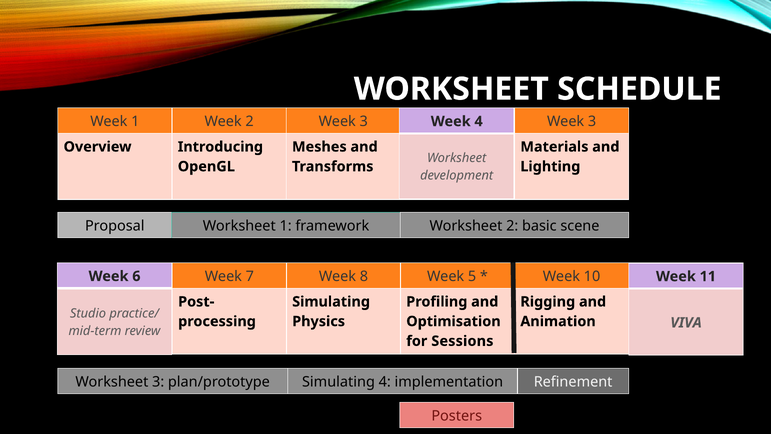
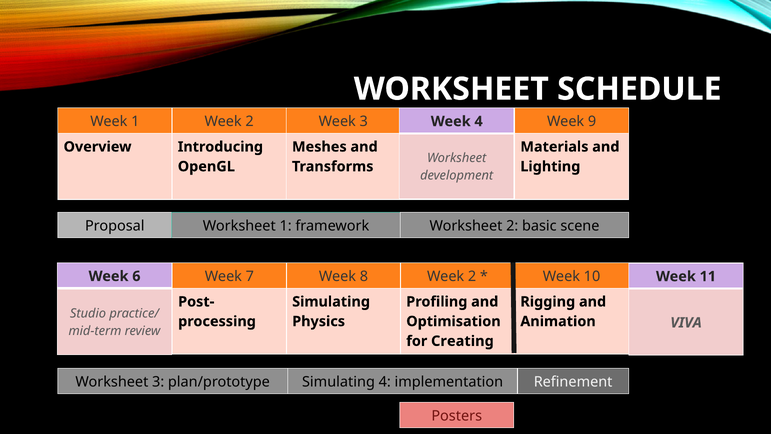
3 at (592, 121): 3 -> 9
8 Week 5: 5 -> 2
Sessions: Sessions -> Creating
